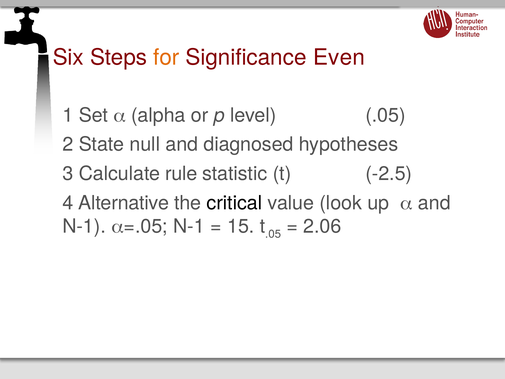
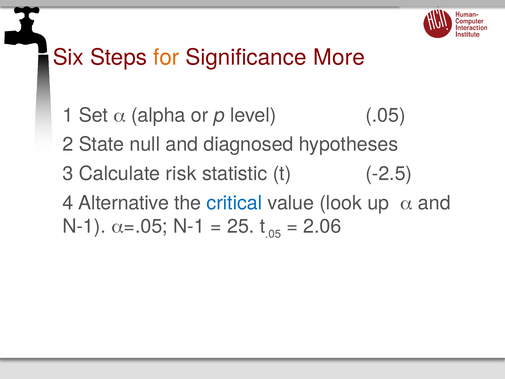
Even: Even -> More
rule: rule -> risk
critical colour: black -> blue
15: 15 -> 25
